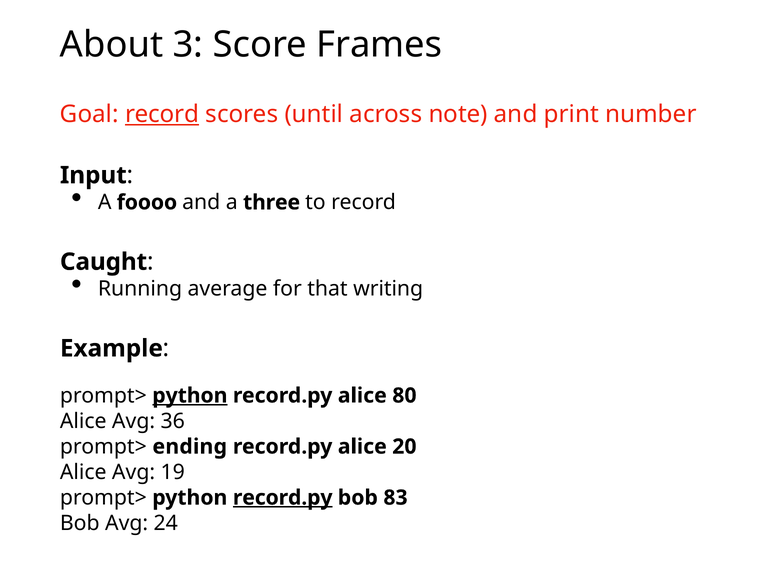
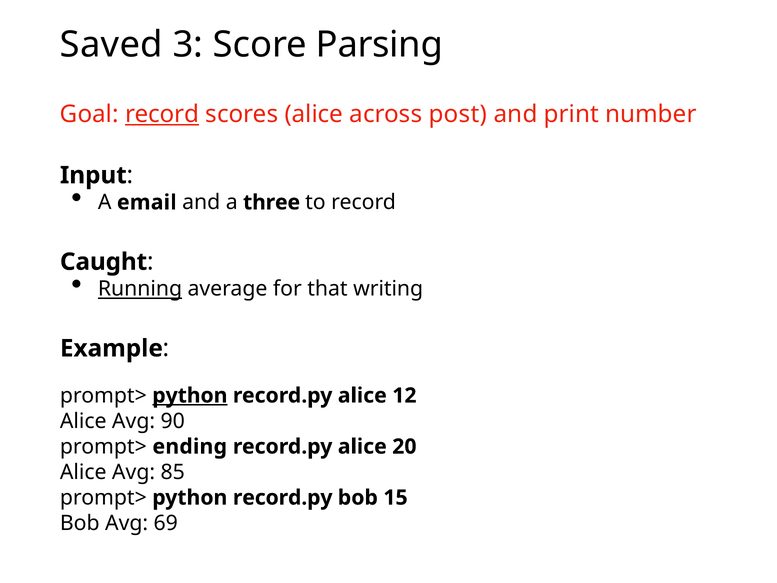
About: About -> Saved
Frames: Frames -> Parsing
scores until: until -> alice
note: note -> post
foooo: foooo -> email
Running underline: none -> present
80: 80 -> 12
36: 36 -> 90
19: 19 -> 85
record.py at (283, 497) underline: present -> none
83: 83 -> 15
24: 24 -> 69
